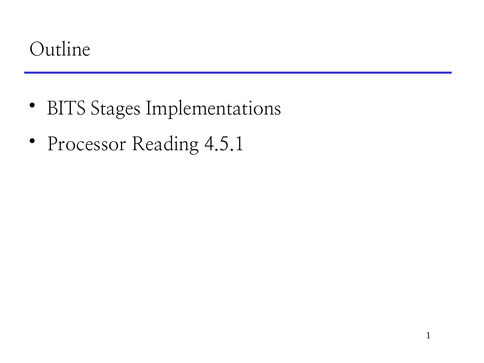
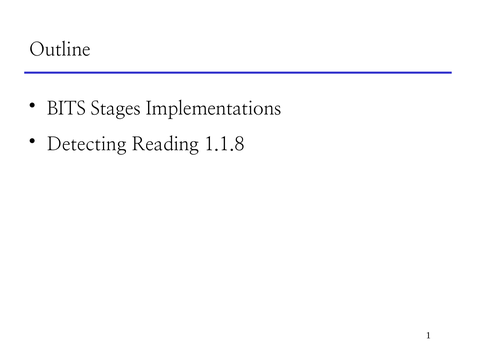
Processor: Processor -> Detecting
4.5.1: 4.5.1 -> 1.1.8
